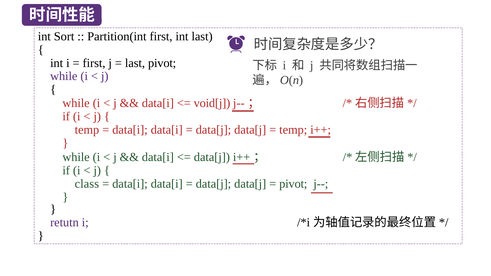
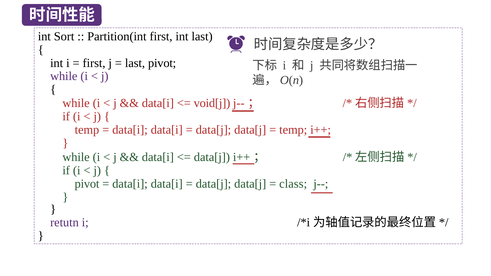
class at (87, 184): class -> pivot
pivot at (293, 184): pivot -> class
